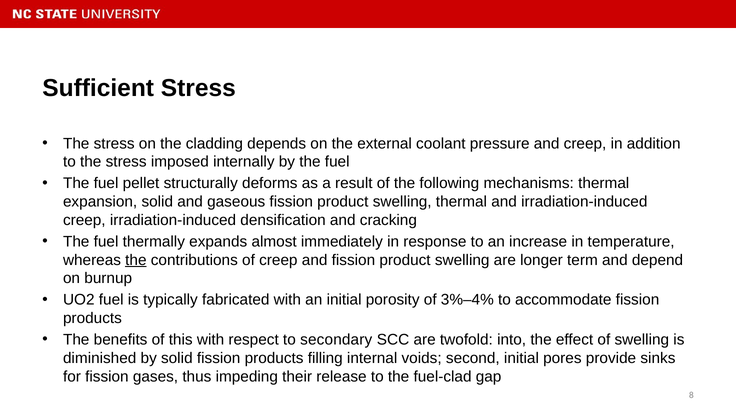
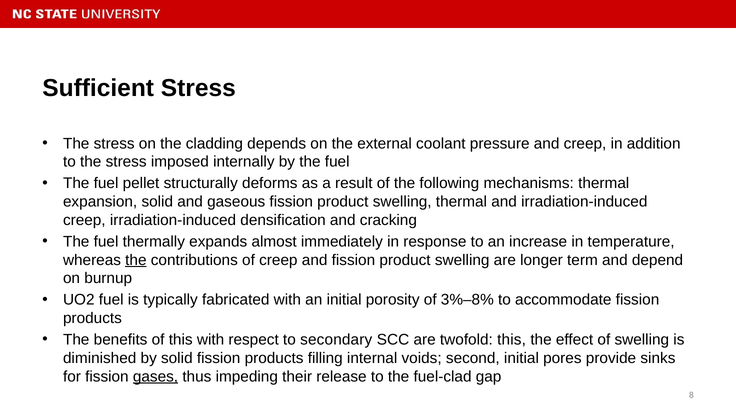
3%–4%: 3%–4% -> 3%–8%
twofold into: into -> this
gases underline: none -> present
